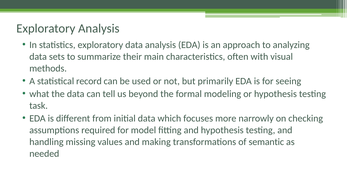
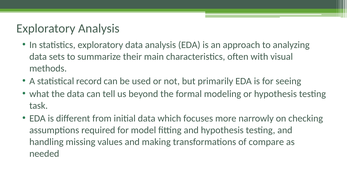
semantic: semantic -> compare
